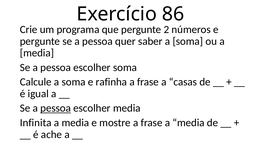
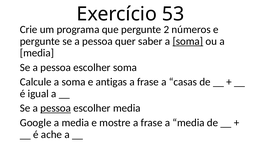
86: 86 -> 53
soma at (188, 41) underline: none -> present
rafinha: rafinha -> antigas
Infinita: Infinita -> Google
